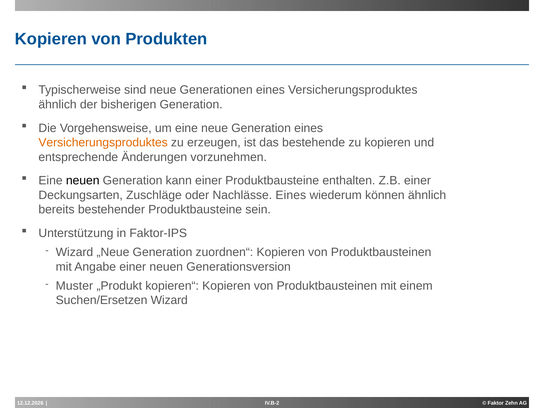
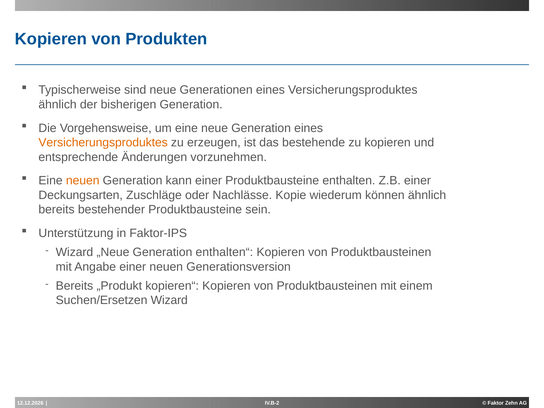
neuen at (83, 181) colour: black -> orange
Nachlässe Eines: Eines -> Kopie
zuordnen“: zuordnen“ -> enthalten“
Muster at (74, 286): Muster -> Bereits
